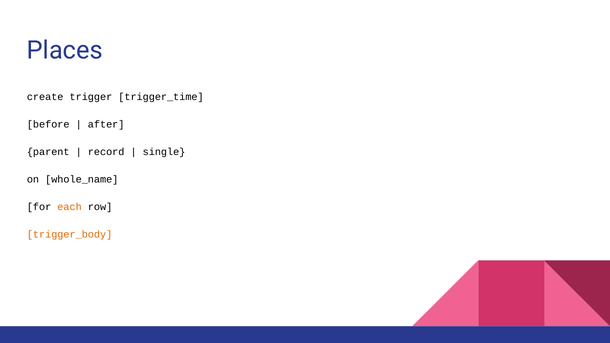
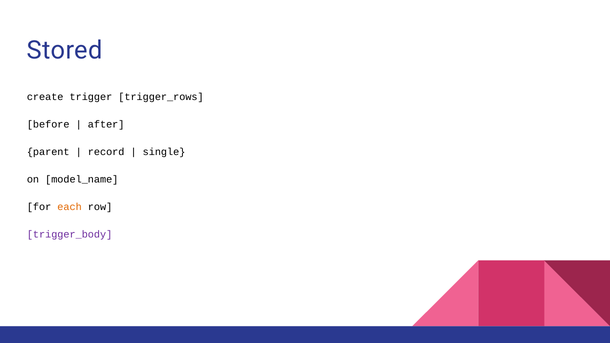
Places: Places -> Stored
trigger_time: trigger_time -> trigger_rows
whole_name: whole_name -> model_name
trigger_body colour: orange -> purple
